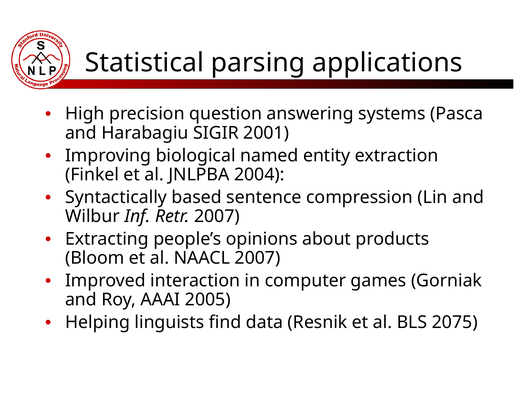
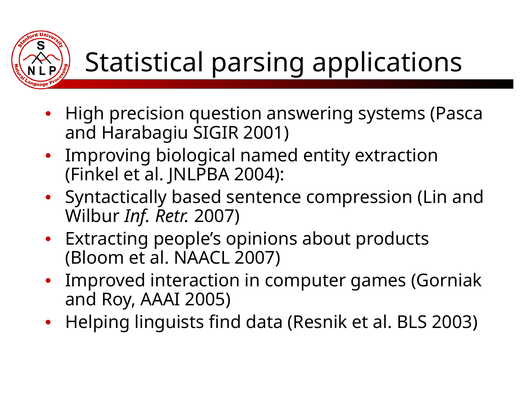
2075: 2075 -> 2003
